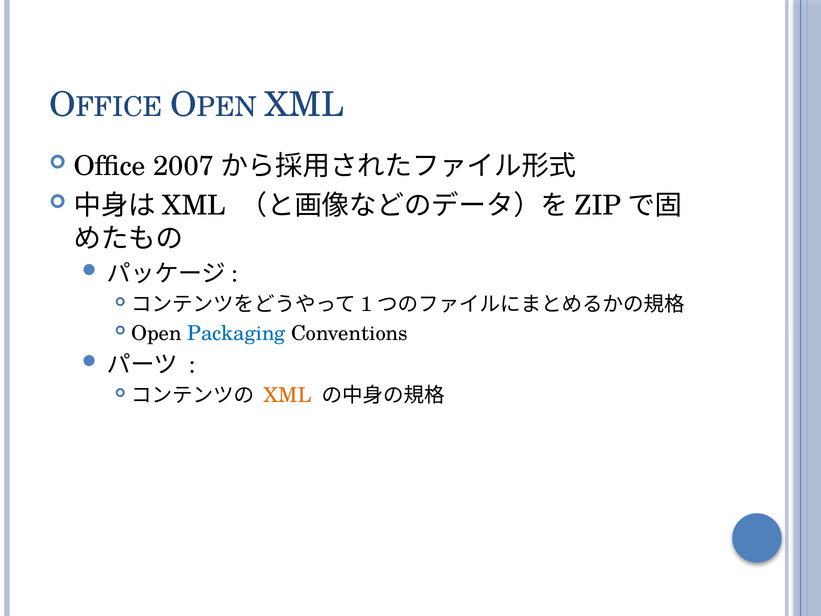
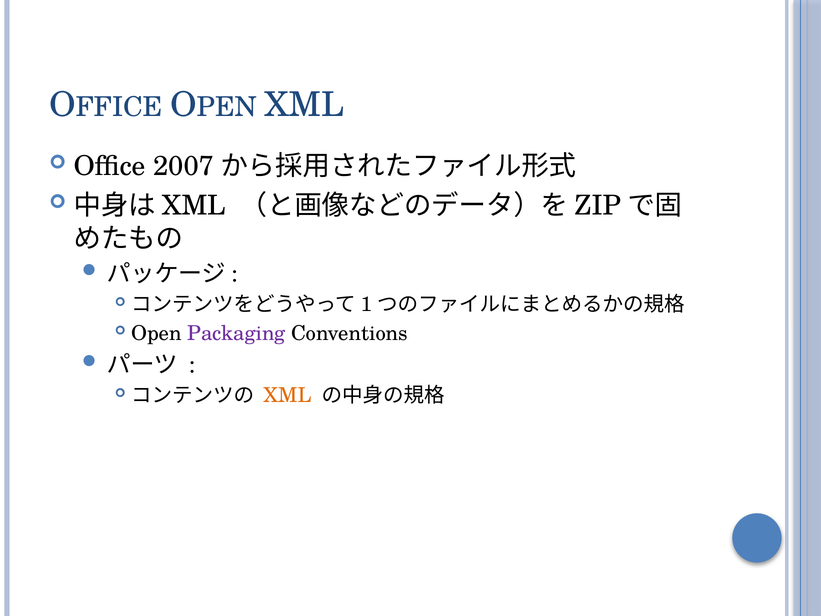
Packaging colour: blue -> purple
